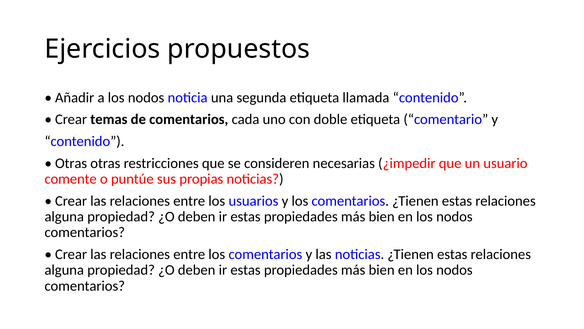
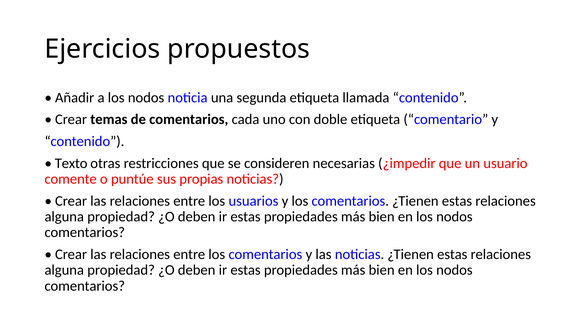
Otras at (71, 163): Otras -> Texto
